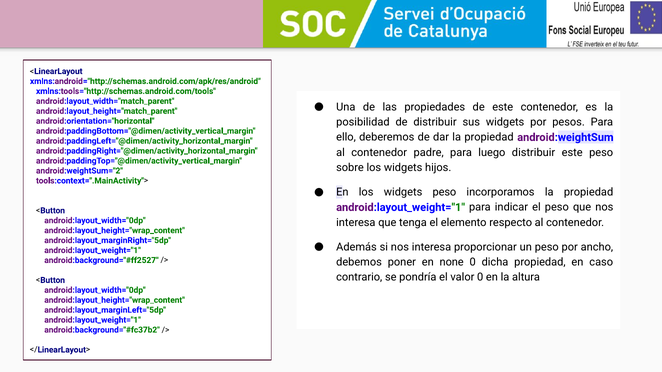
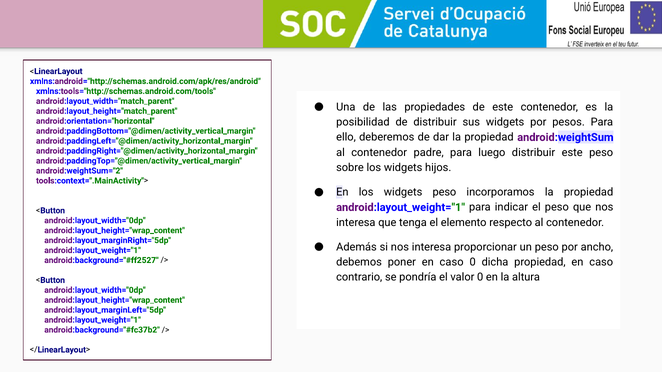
poner en none: none -> caso
